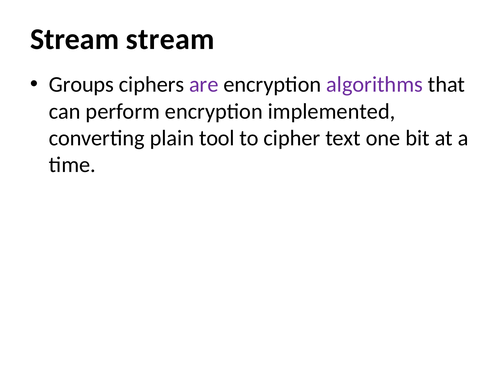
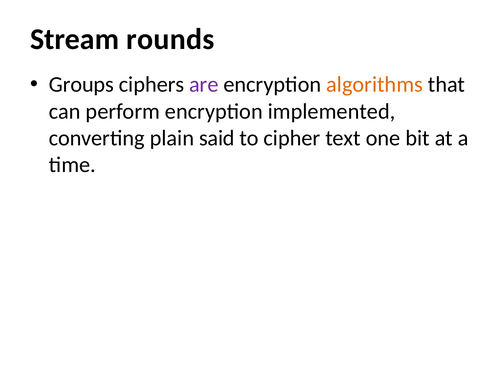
Stream stream: stream -> rounds
algorithms colour: purple -> orange
tool: tool -> said
